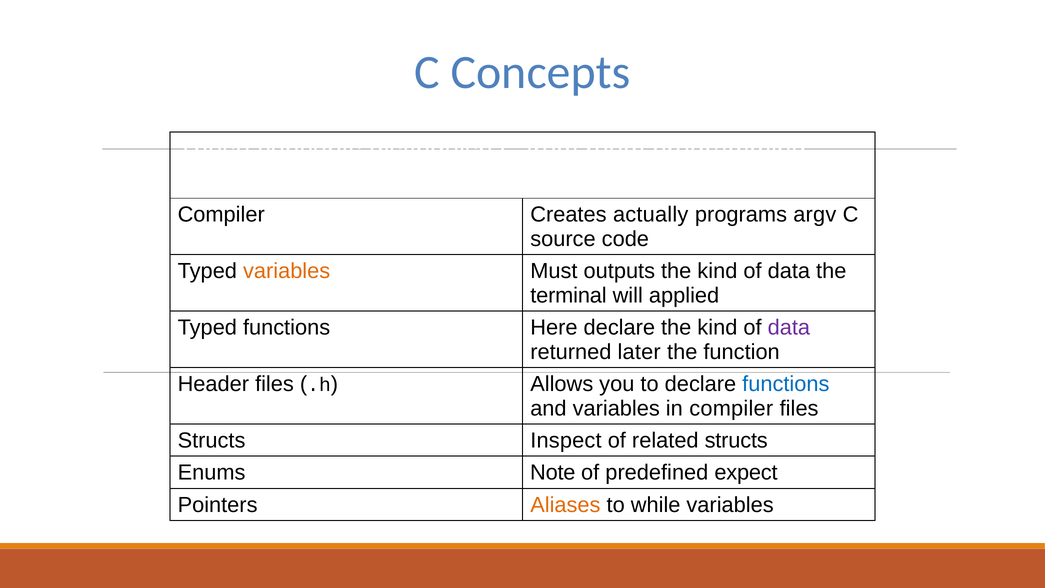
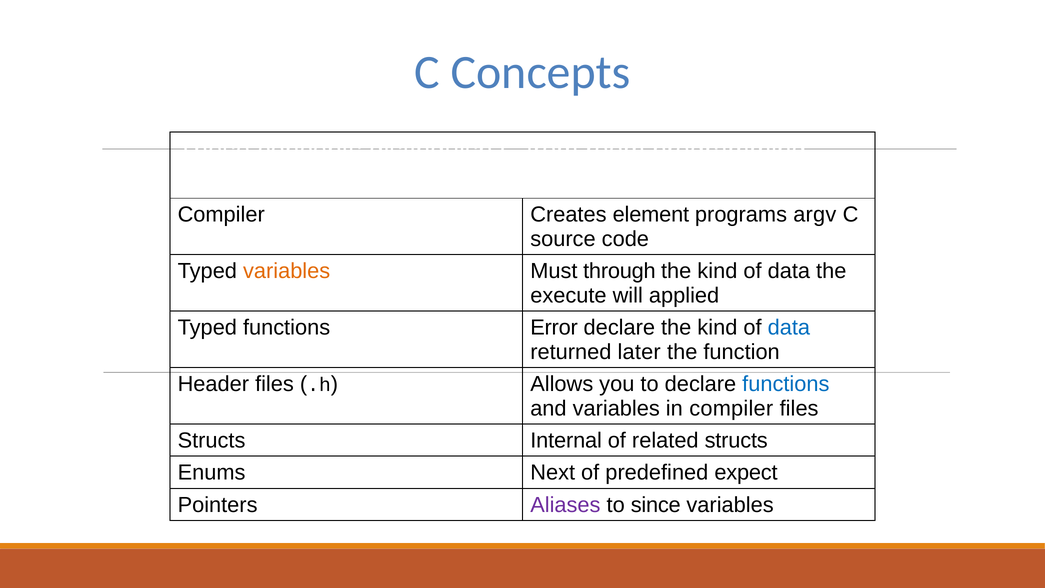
actually: actually -> element
outputs: outputs -> through
terminal: terminal -> execute
Here: Here -> Error
data at (789, 327) colour: purple -> blue
Inspect: Inspect -> Internal
Note: Note -> Next
Aliases colour: orange -> purple
while: while -> since
